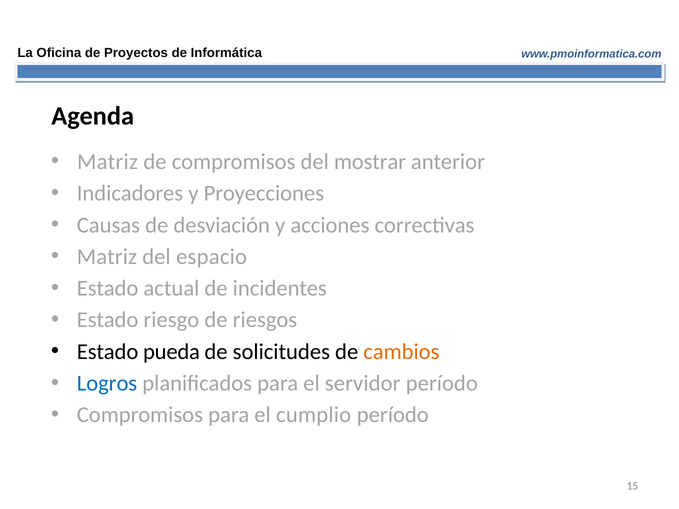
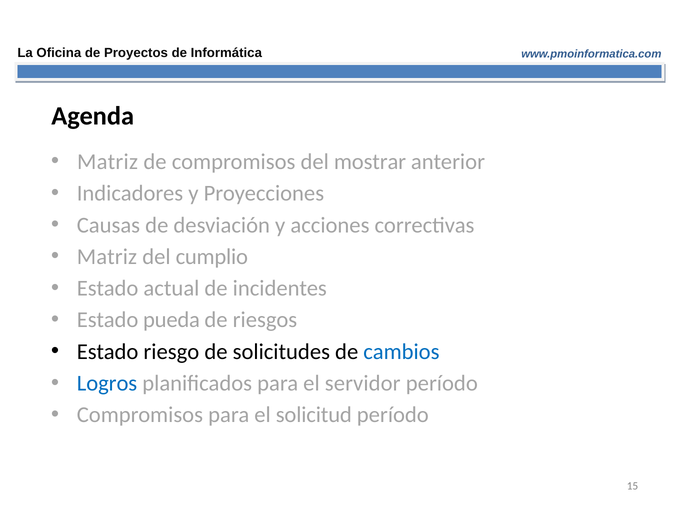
espacio: espacio -> cumplio
riesgo: riesgo -> pueda
pueda: pueda -> riesgo
cambios colour: orange -> blue
cumplio: cumplio -> solicitud
